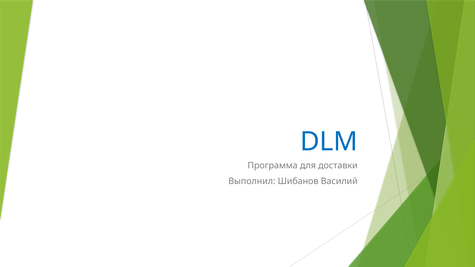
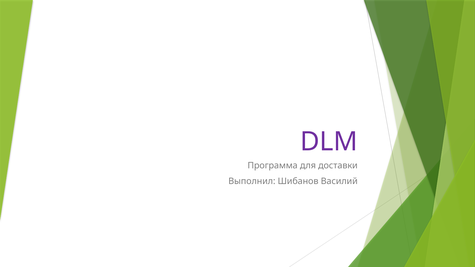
DLM colour: blue -> purple
